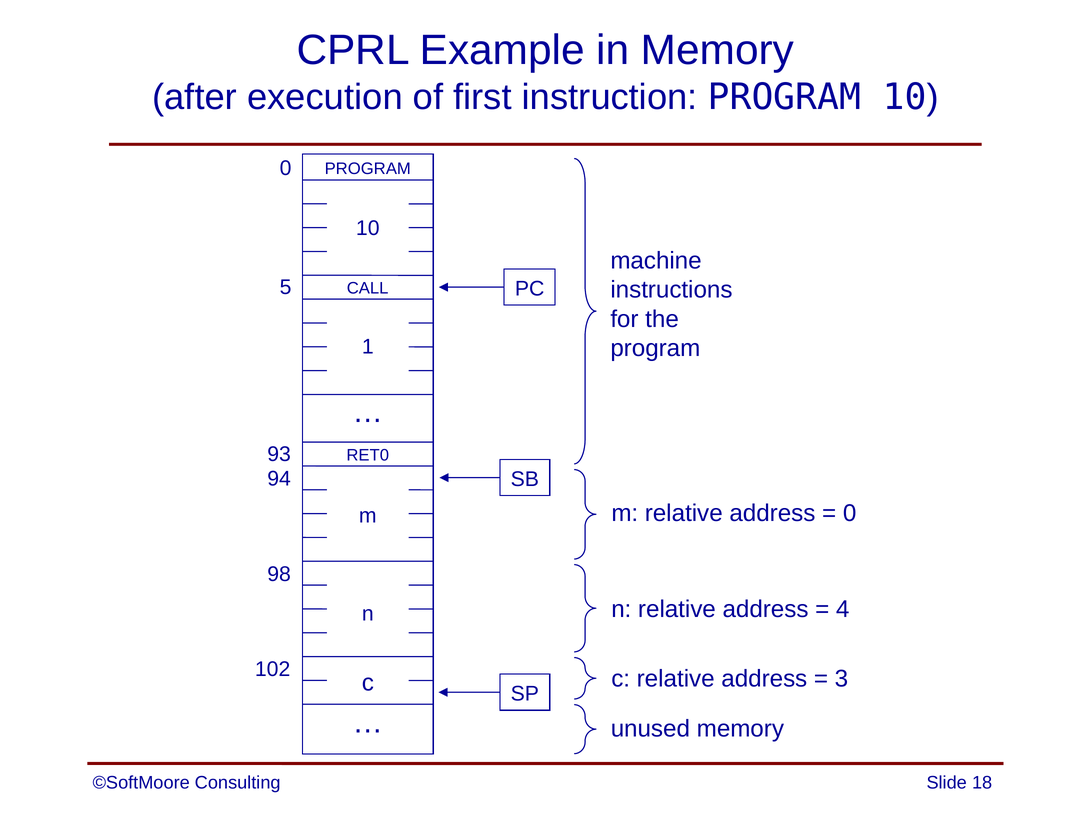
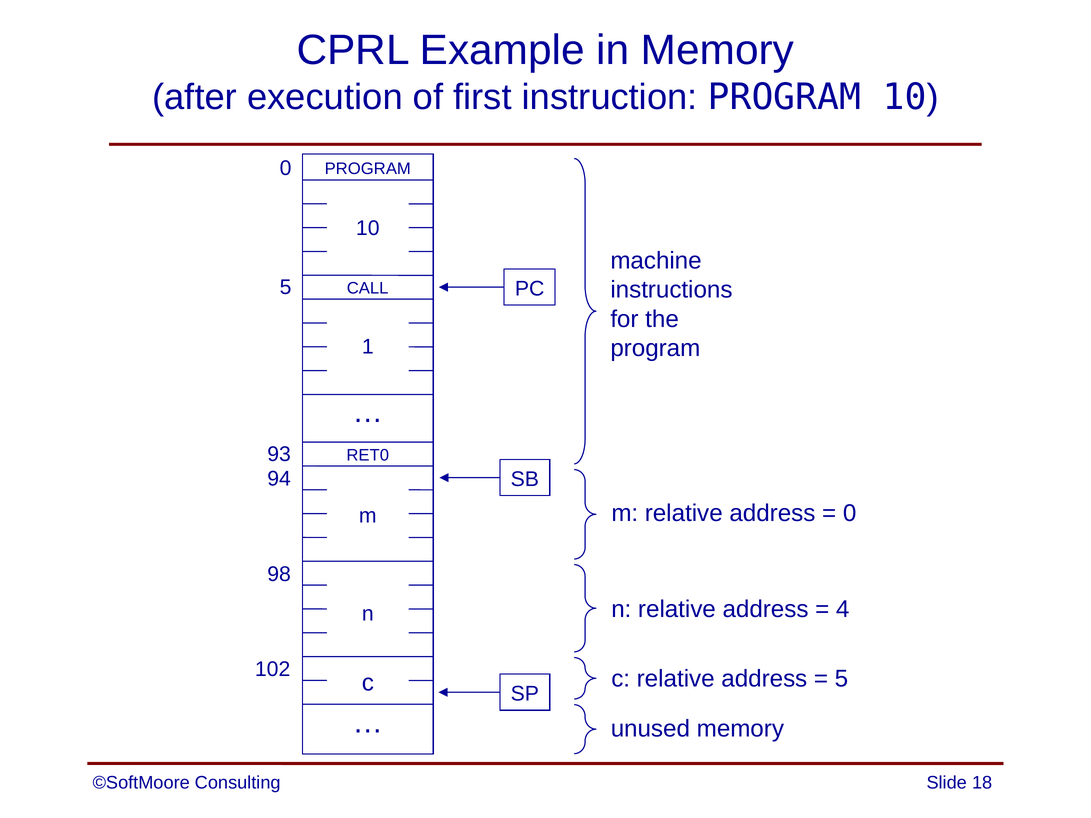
3 at (841, 679): 3 -> 5
